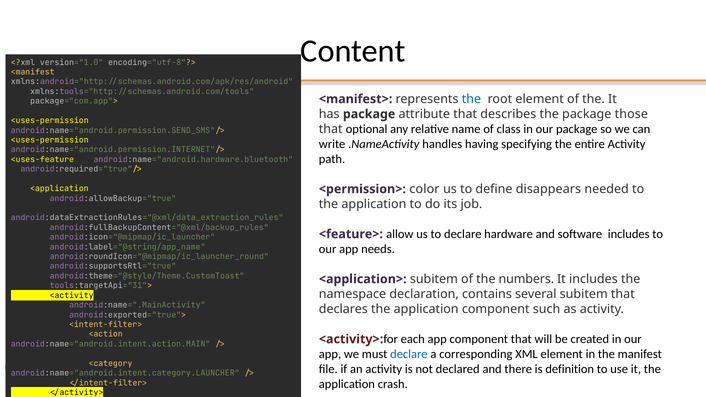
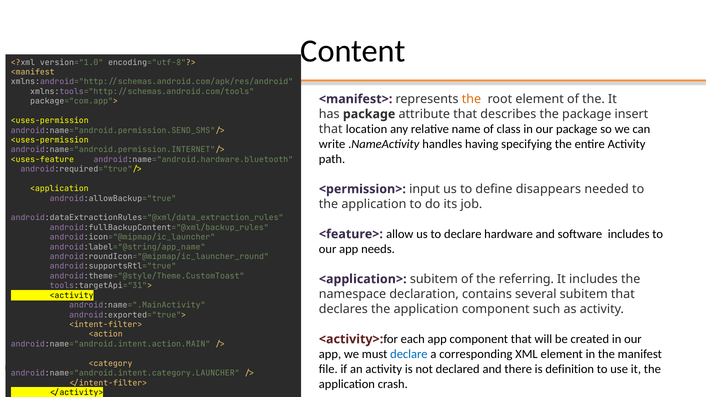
the at (471, 99) colour: blue -> orange
those: those -> insert
optional: optional -> location
color: color -> input
numbers: numbers -> referring
